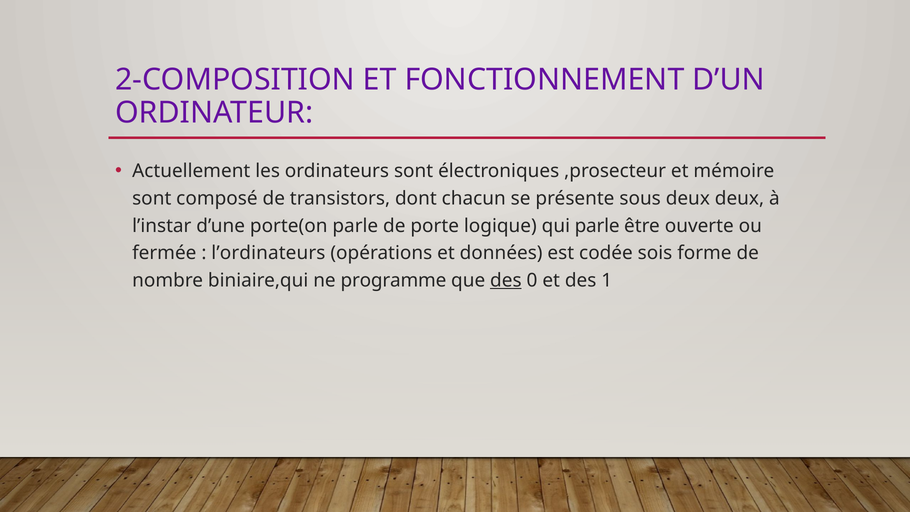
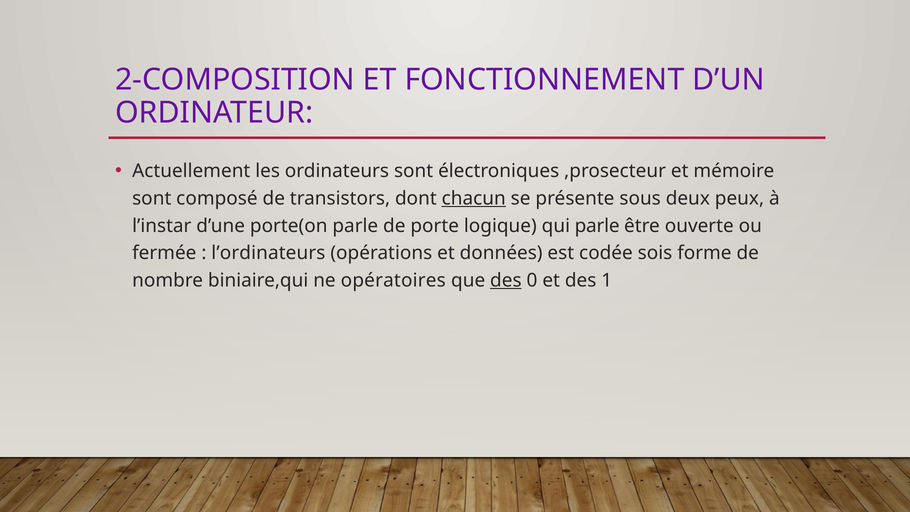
chacun underline: none -> present
deux deux: deux -> peux
programme: programme -> opératoires
